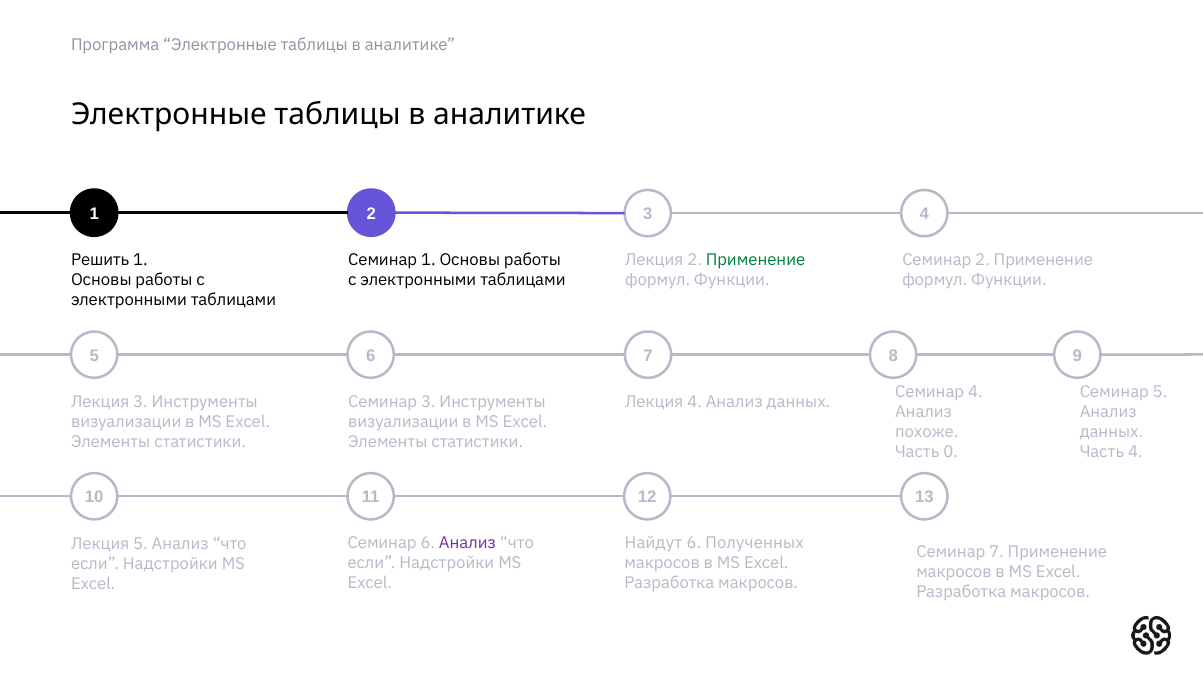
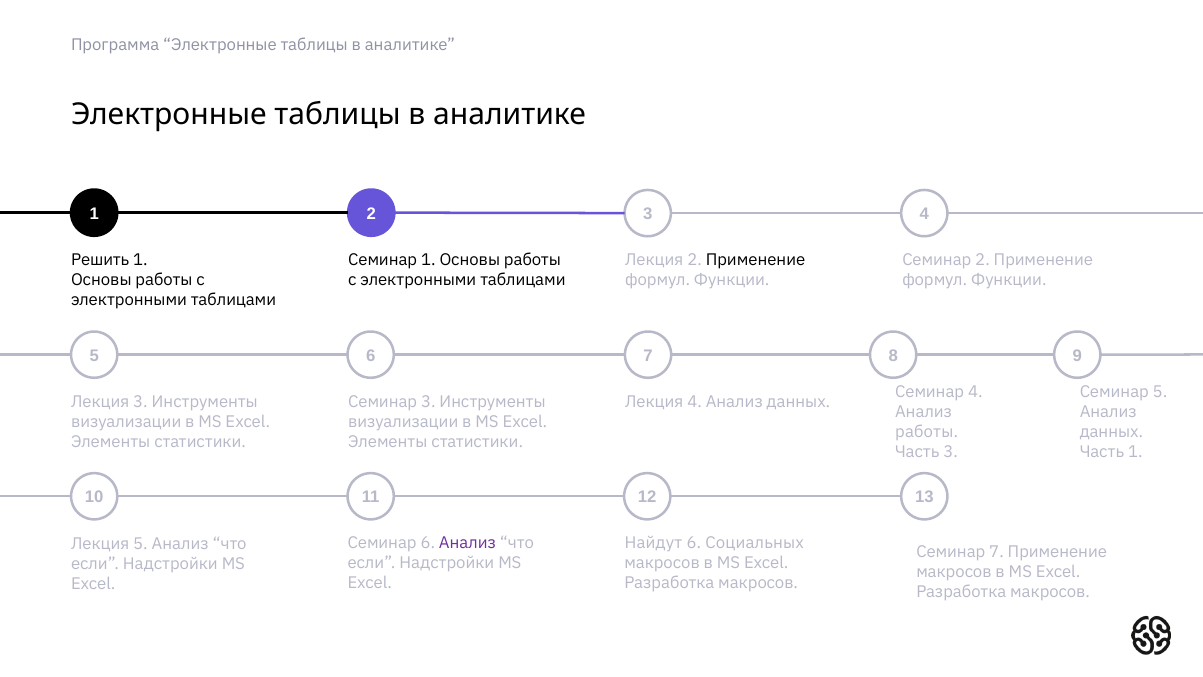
Применение at (756, 260) colour: green -> black
похоже at (927, 432): похоже -> работы
Часть 0: 0 -> 3
Часть 4: 4 -> 1
Полученных: Полученных -> Социальных
